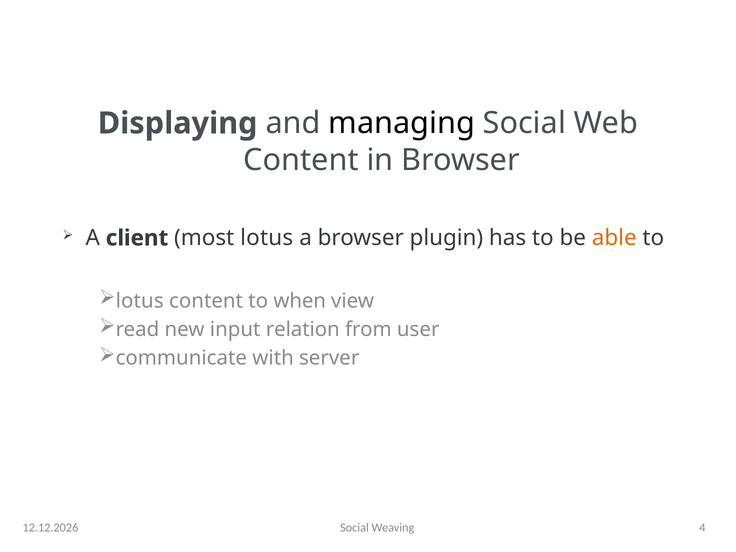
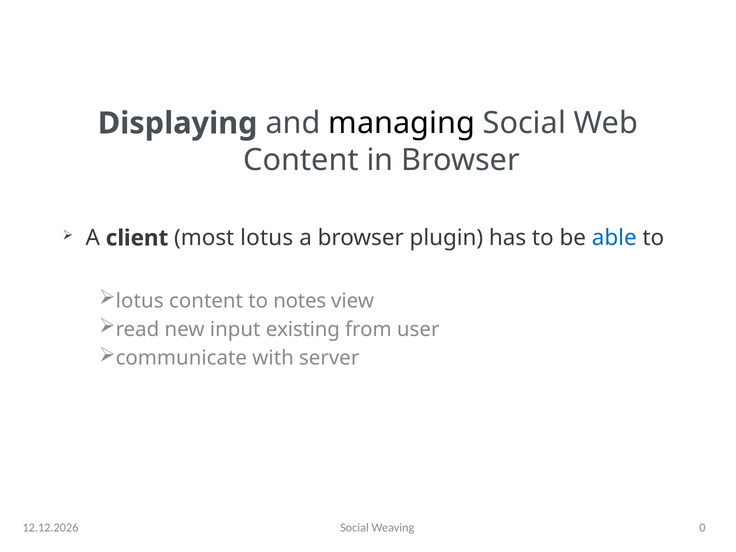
able colour: orange -> blue
when: when -> notes
relation: relation -> existing
4: 4 -> 0
